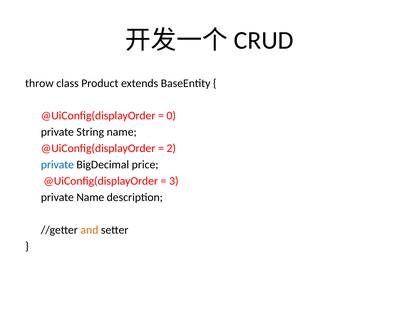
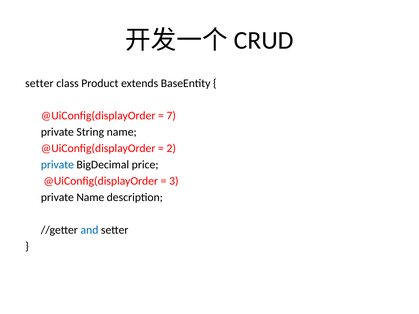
throw at (39, 83): throw -> setter
0: 0 -> 7
and colour: orange -> blue
